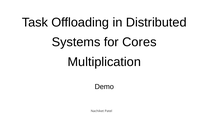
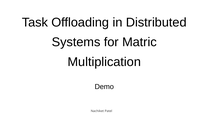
Cores: Cores -> Matric
